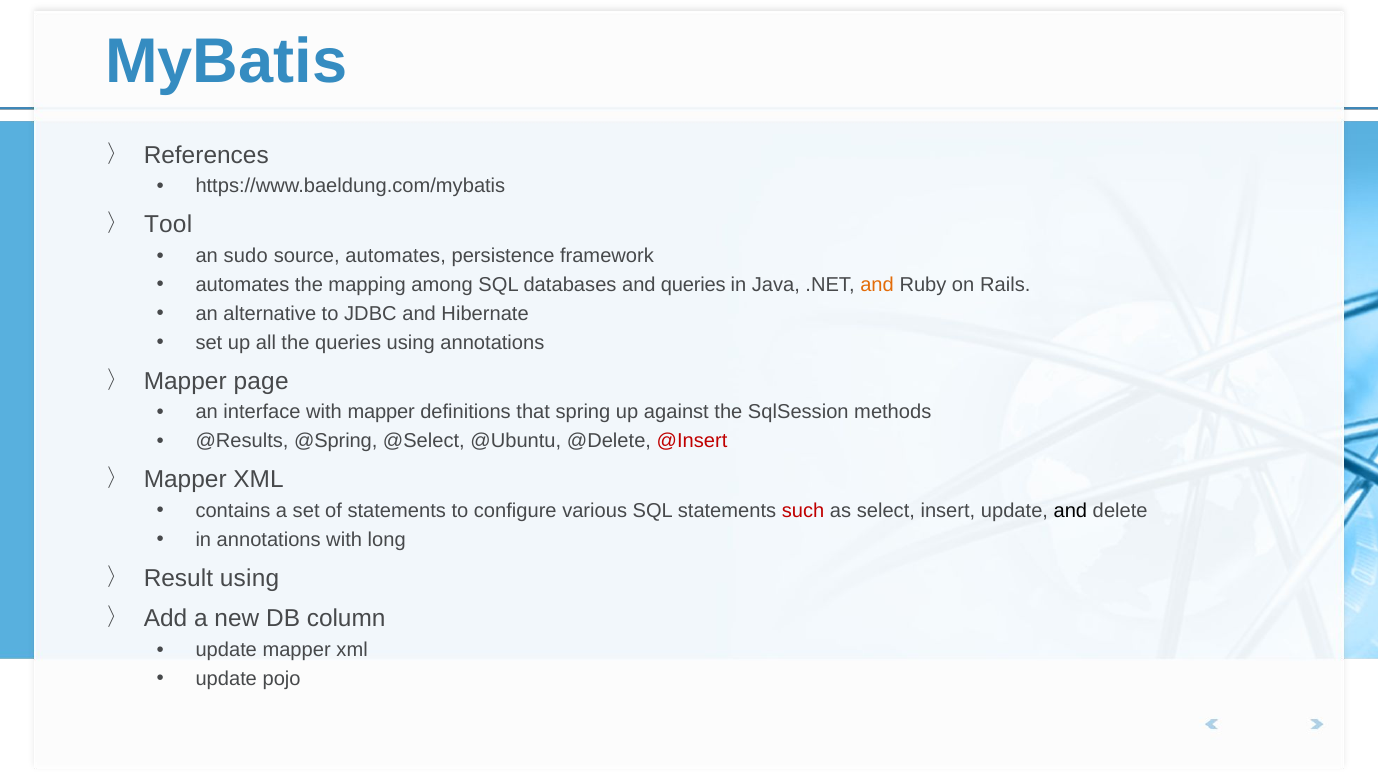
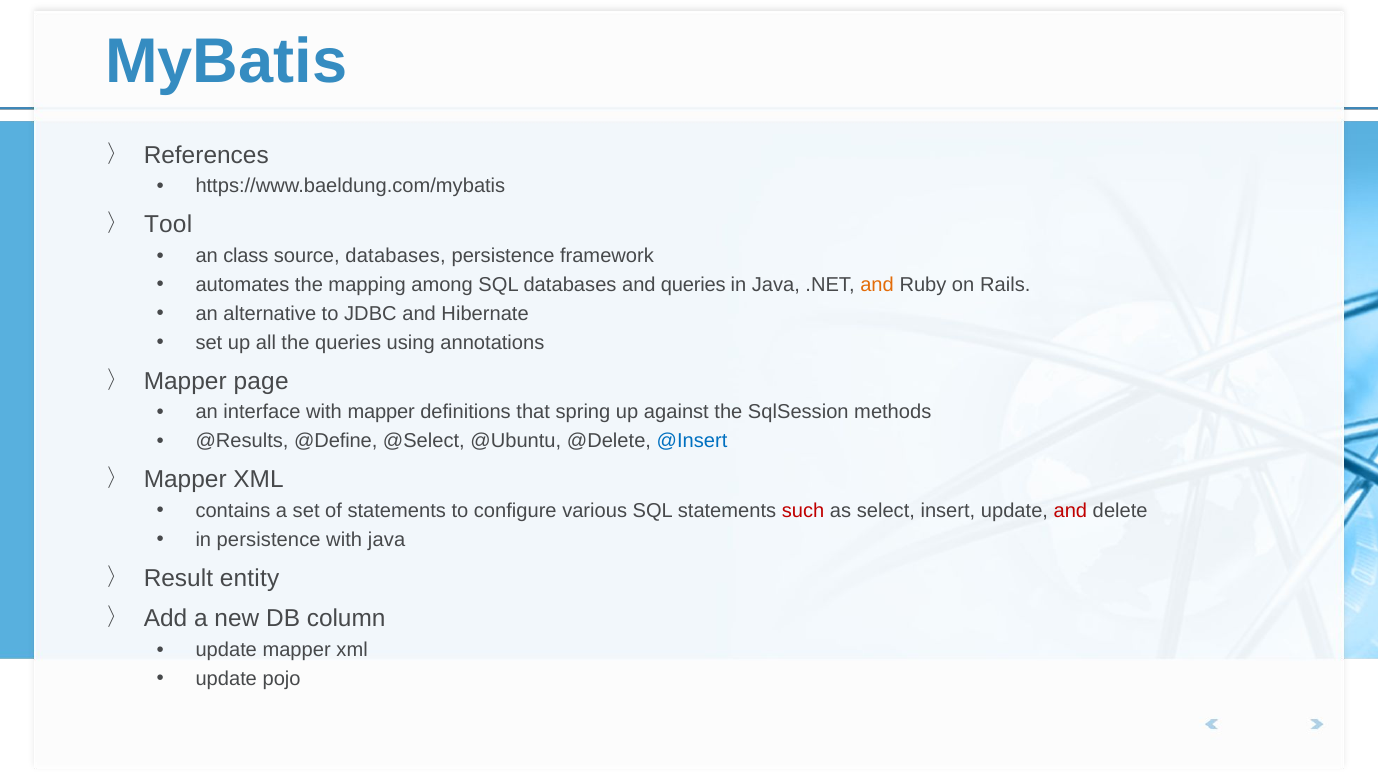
sudo: sudo -> class
source automates: automates -> databases
@Spring: @Spring -> @Define
@Insert colour: red -> blue
and at (1070, 511) colour: black -> red
in annotations: annotations -> persistence
with long: long -> java
Result using: using -> entity
